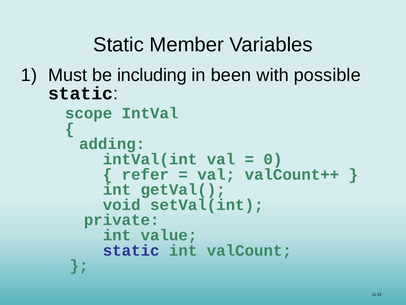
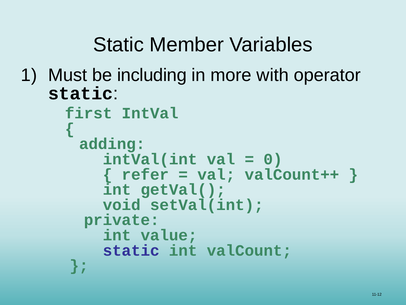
been: been -> more
possible: possible -> operator
scope: scope -> first
